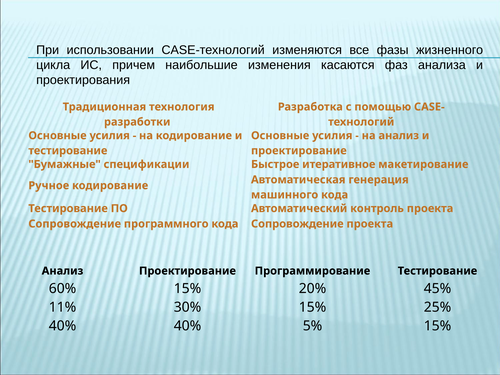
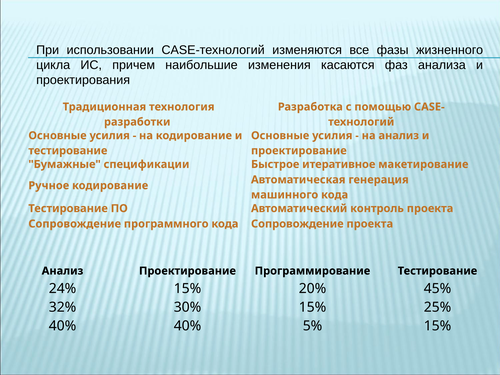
60%: 60% -> 24%
11%: 11% -> 32%
